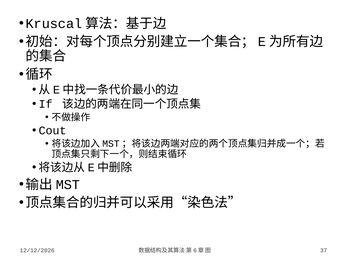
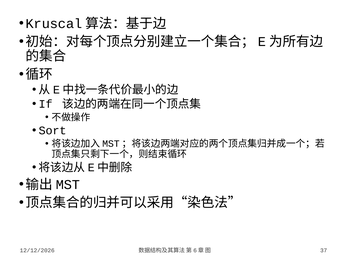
Cout: Cout -> Sort
